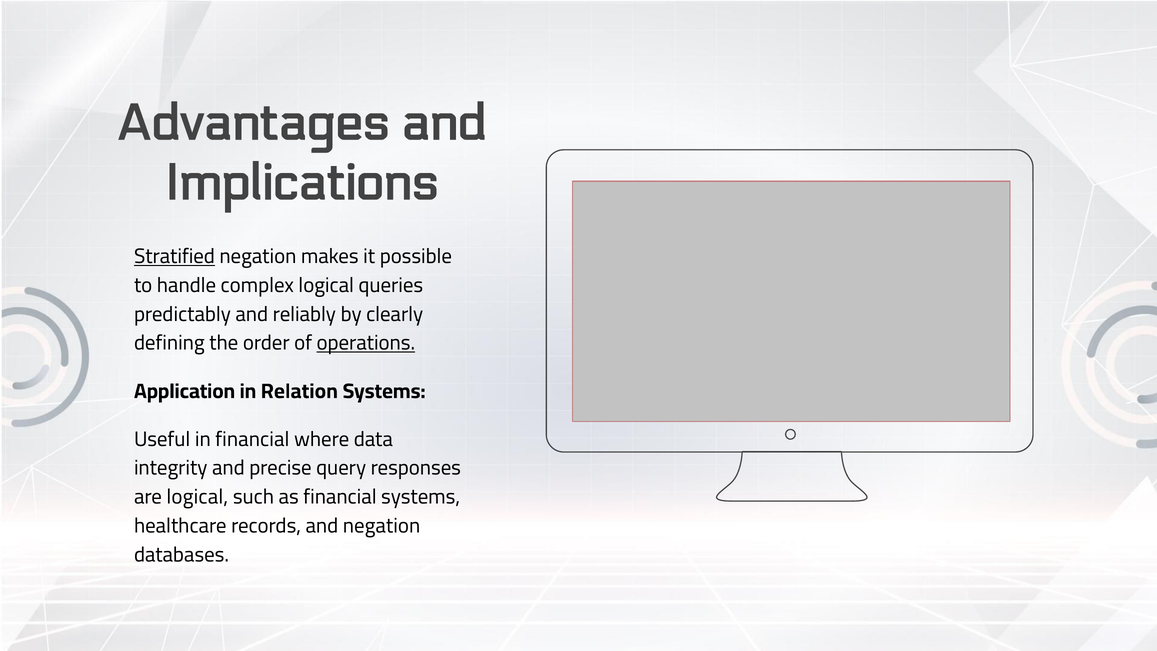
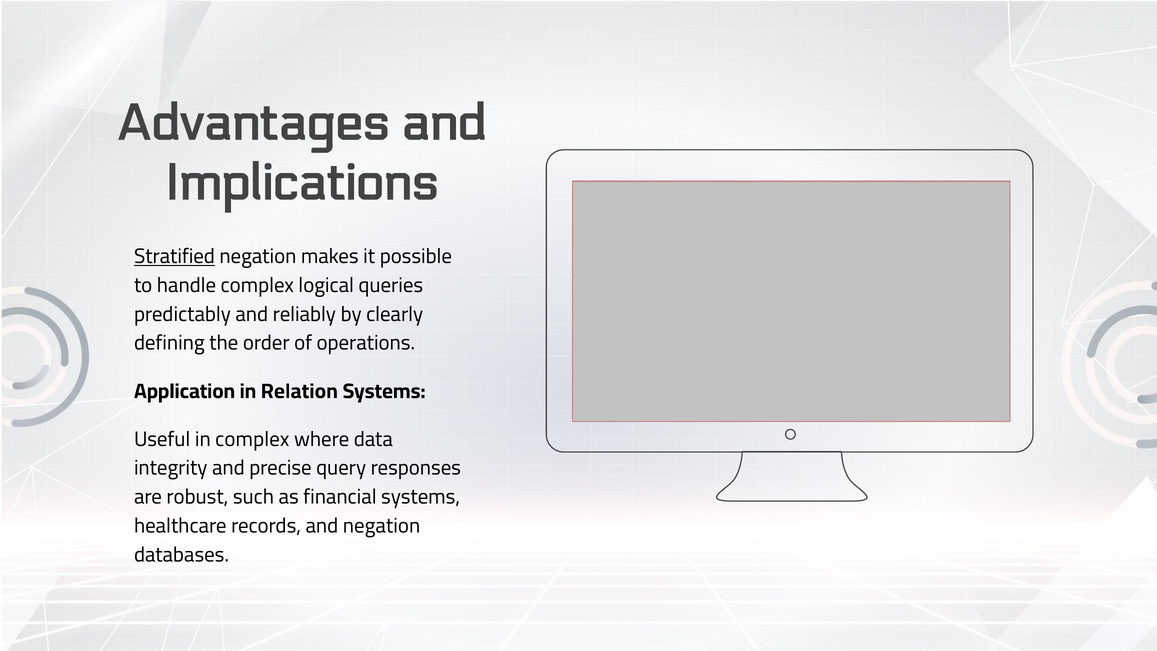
operations underline: present -> none
in financial: financial -> complex
are logical: logical -> robust
